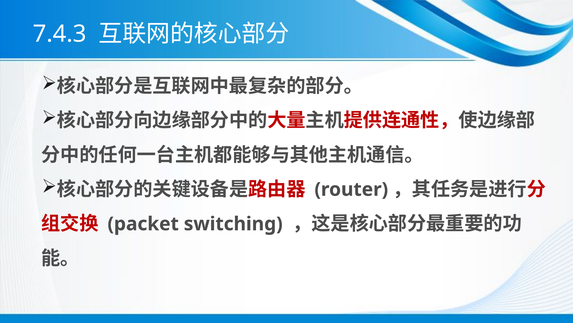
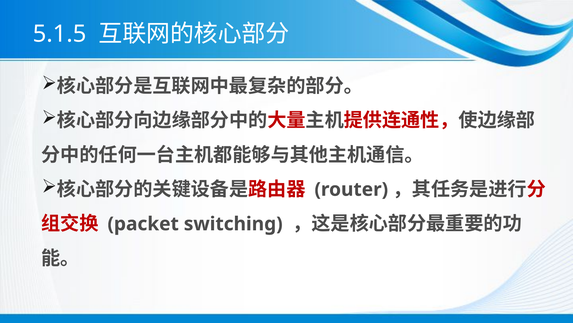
7.4.3: 7.4.3 -> 5.1.5
